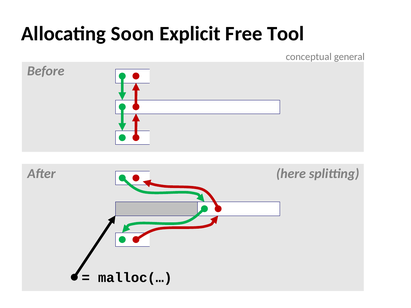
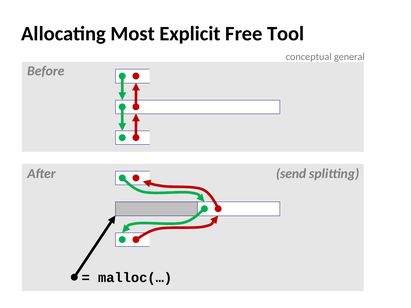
Soon: Soon -> Most
here: here -> send
